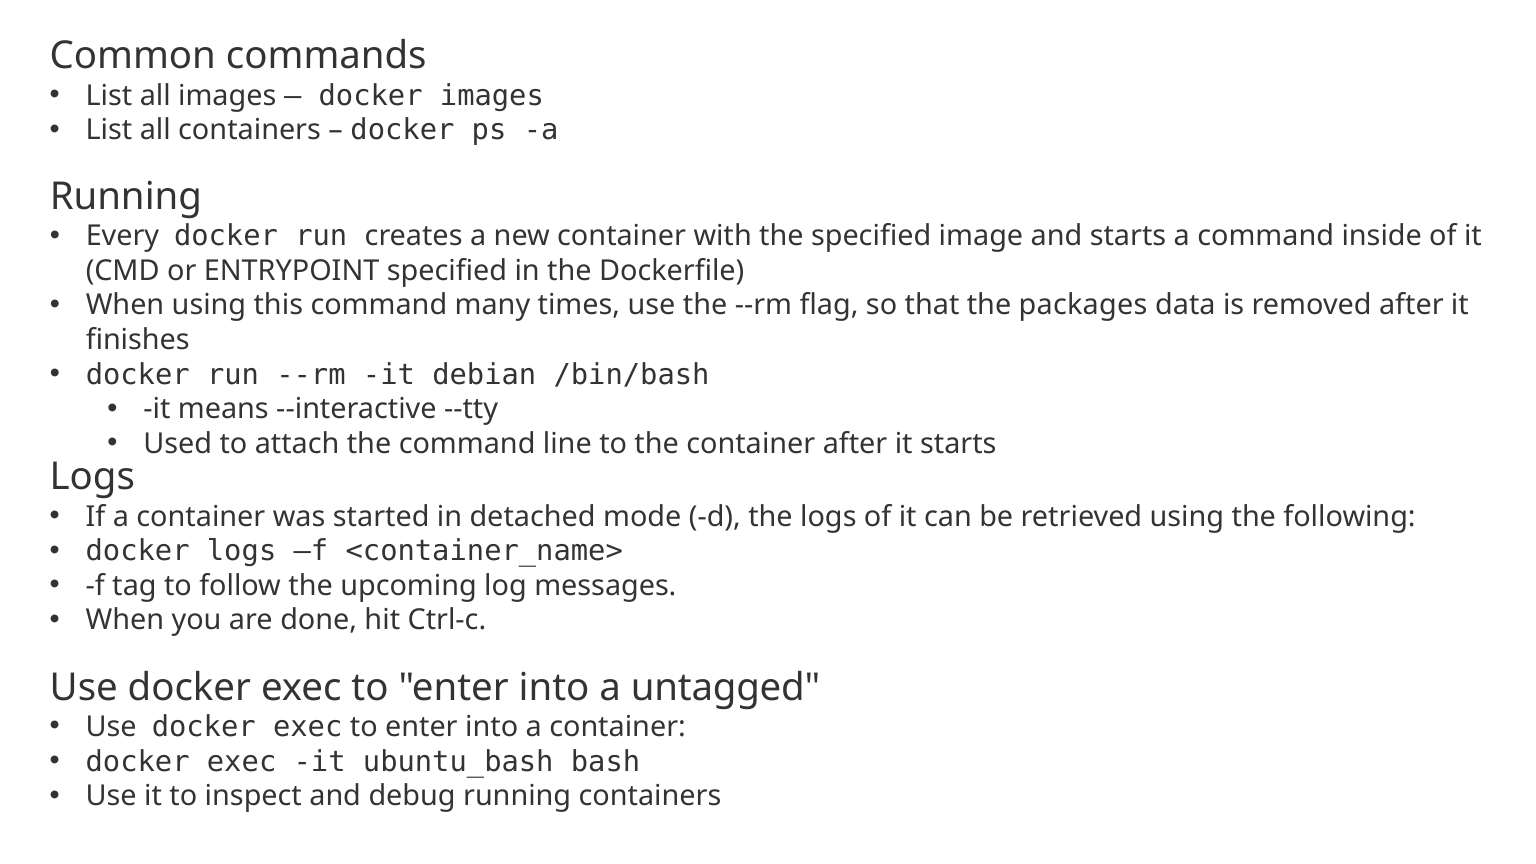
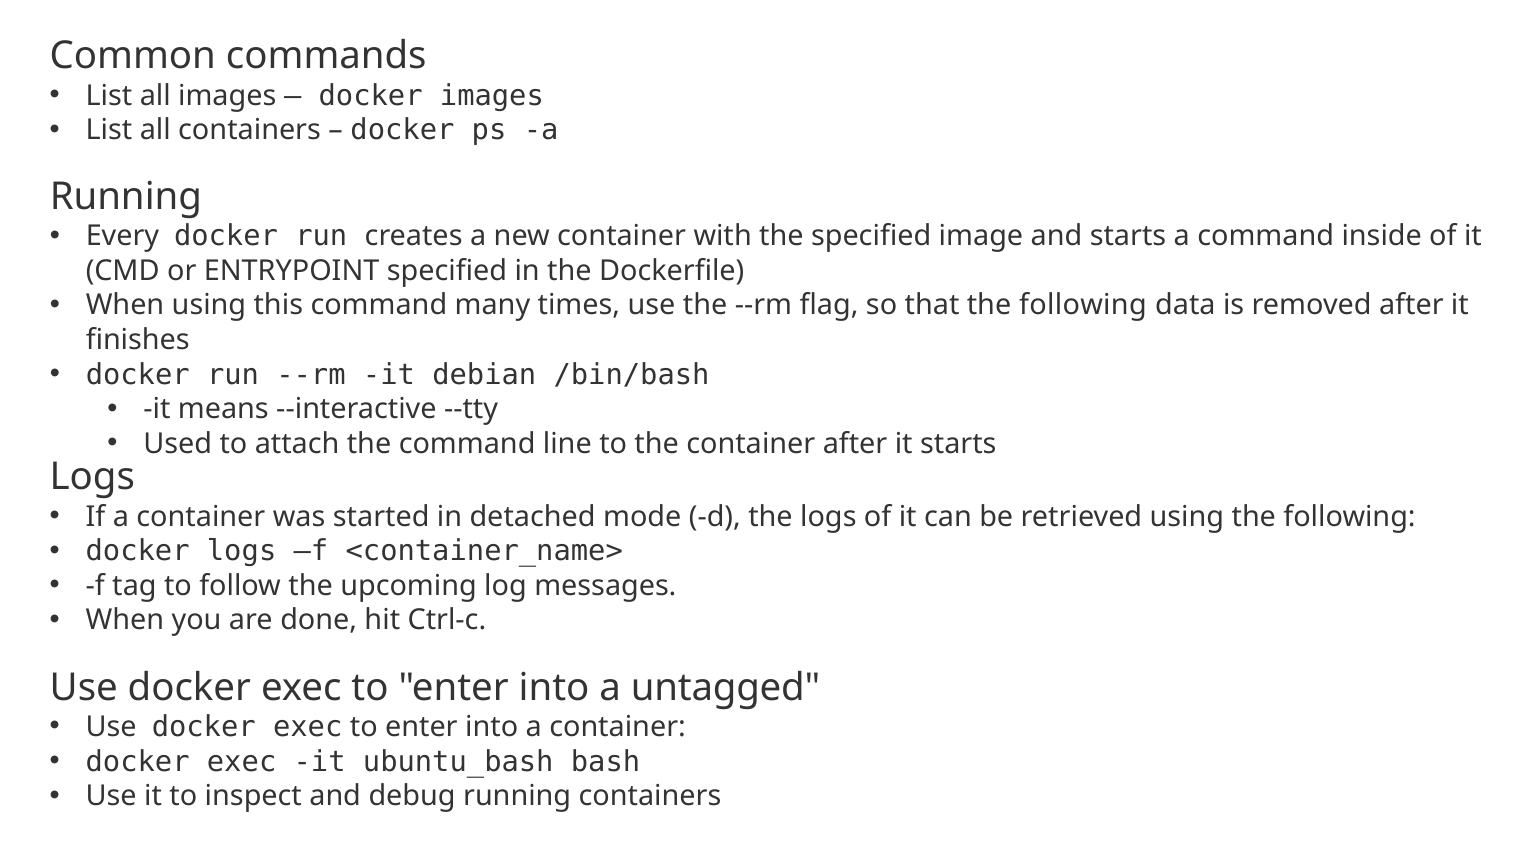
that the packages: packages -> following
